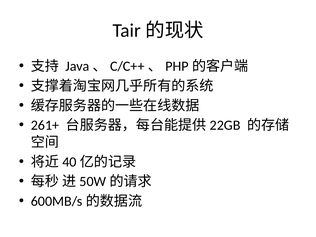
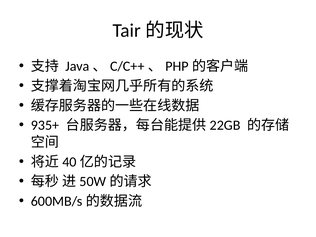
261+: 261+ -> 935+
